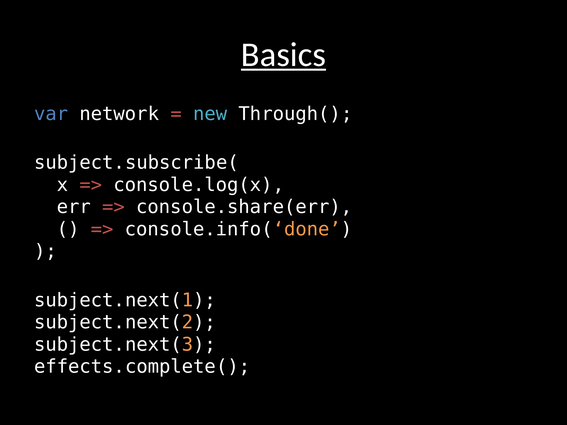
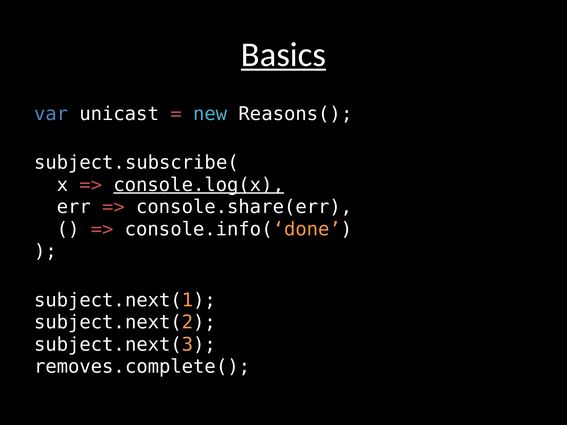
network: network -> unicast
Through(: Through( -> Reasons(
console.log(x underline: none -> present
effects.complete(: effects.complete( -> removes.complete(
